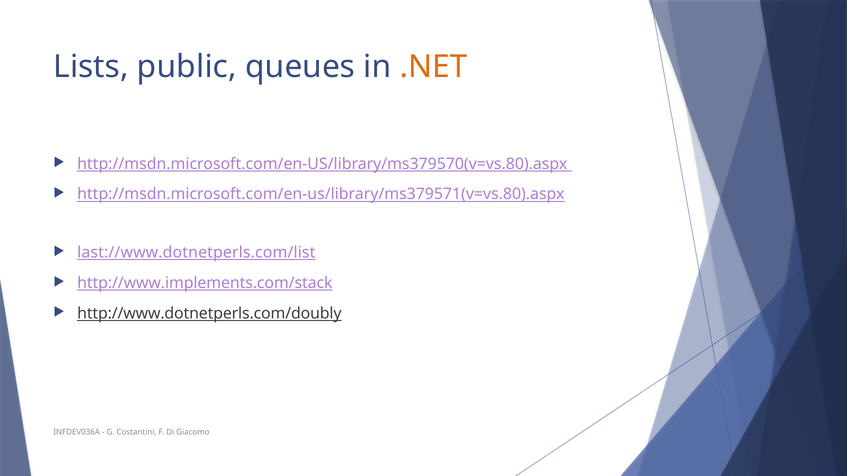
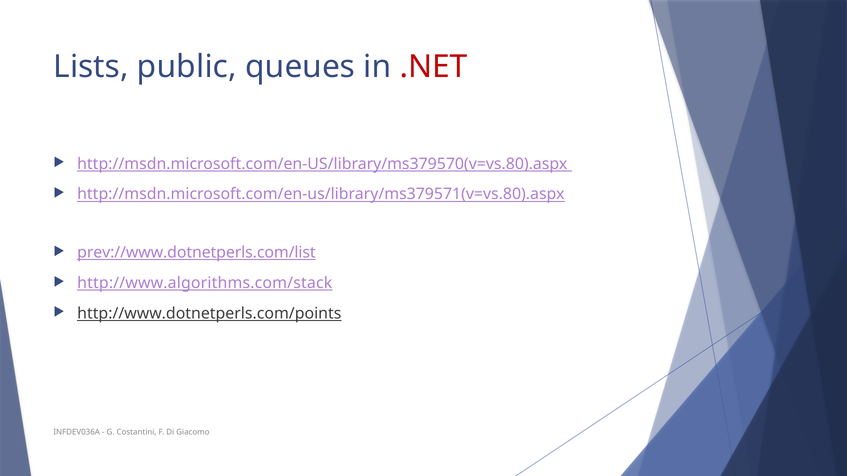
.NET colour: orange -> red
last://www.dotnetperls.com/list: last://www.dotnetperls.com/list -> prev://www.dotnetperls.com/list
http://www.implements.com/stack: http://www.implements.com/stack -> http://www.algorithms.com/stack
http://www.dotnetperls.com/doubly: http://www.dotnetperls.com/doubly -> http://www.dotnetperls.com/points
